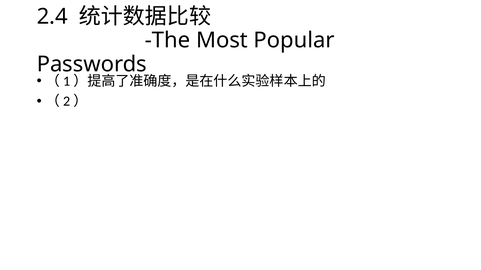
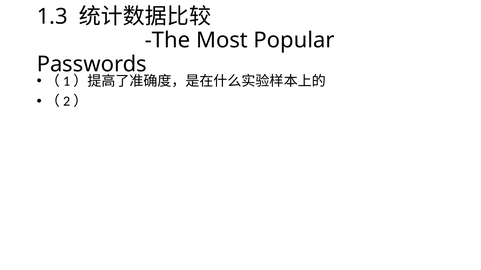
2.4: 2.4 -> 1.3
